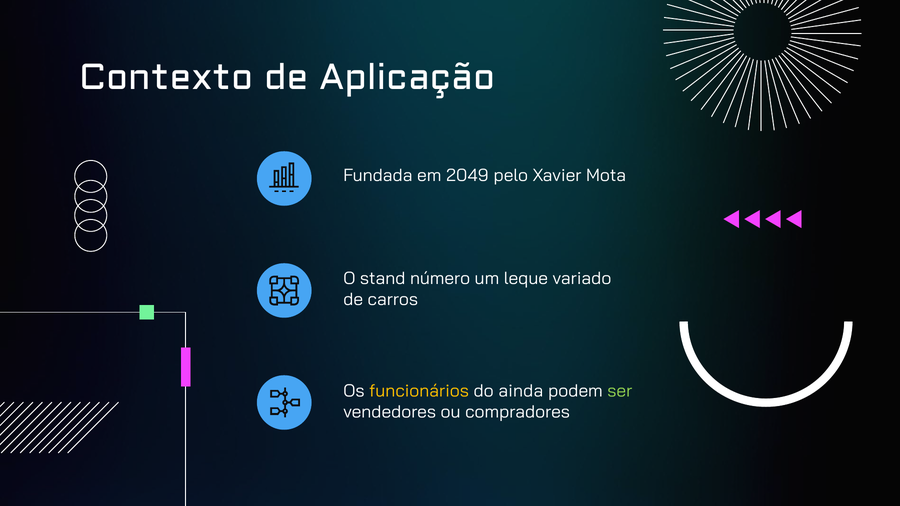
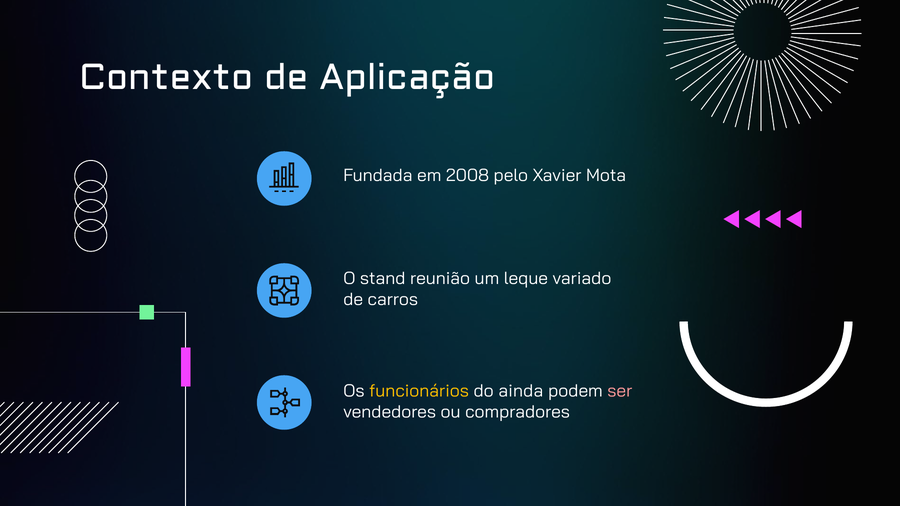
2049: 2049 -> 2008
número: número -> reunião
ser colour: light green -> pink
